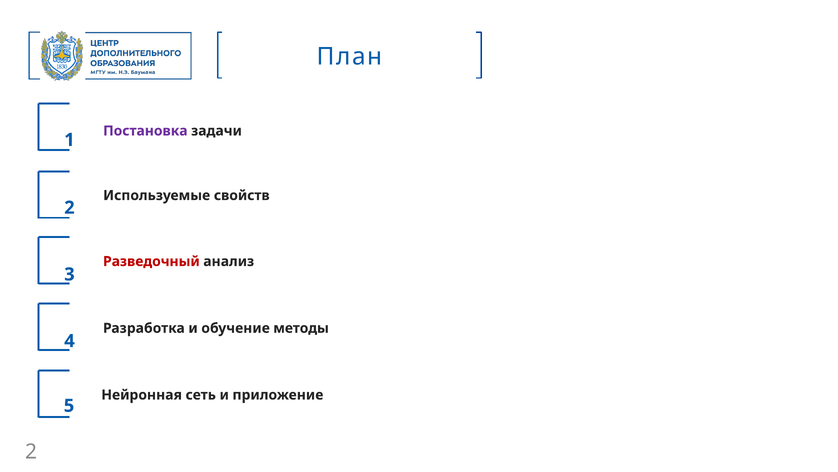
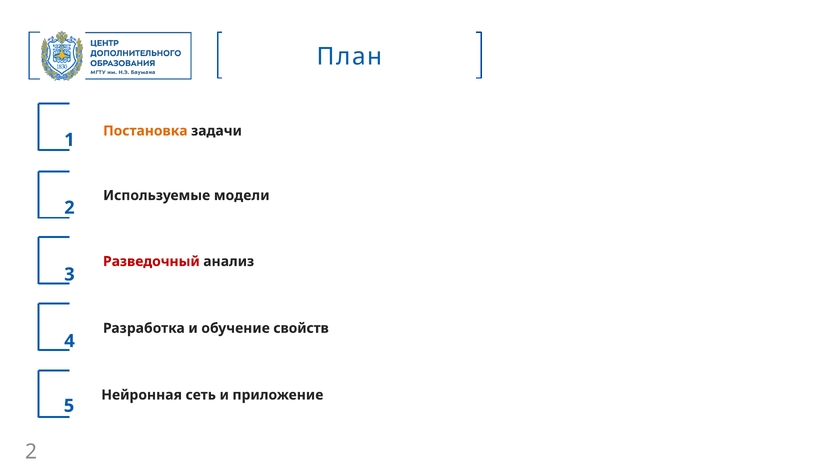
Постановка colour: purple -> orange
свойств: свойств -> модели
методы: методы -> свойств
